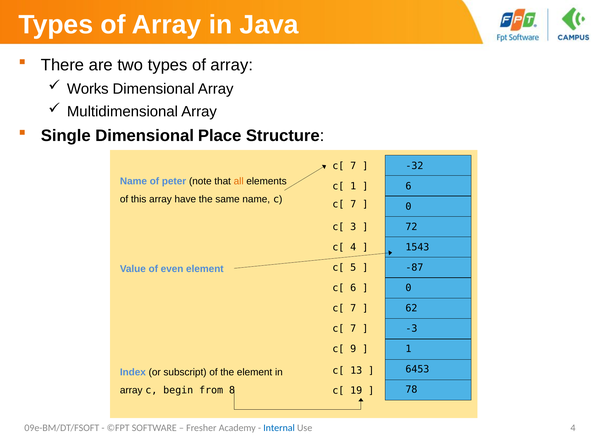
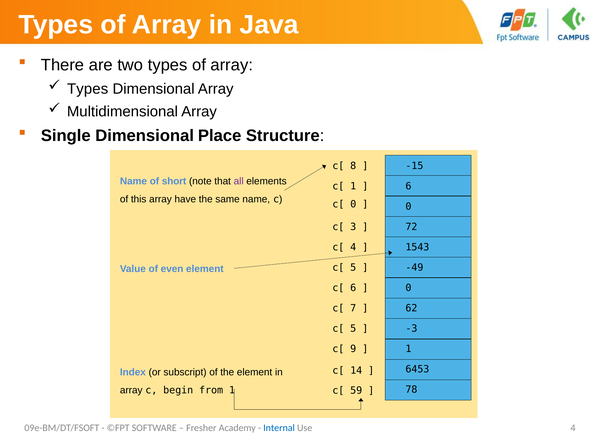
Works at (88, 89): Works -> Types
7 at (353, 166): 7 -> 8
-32: -32 -> -15
peter: peter -> short
all colour: orange -> purple
7 at (353, 204): 7 -> 0
-87: -87 -> -49
7 at (353, 328): 7 -> 5
13: 13 -> 14
from 8: 8 -> 1
19: 19 -> 59
